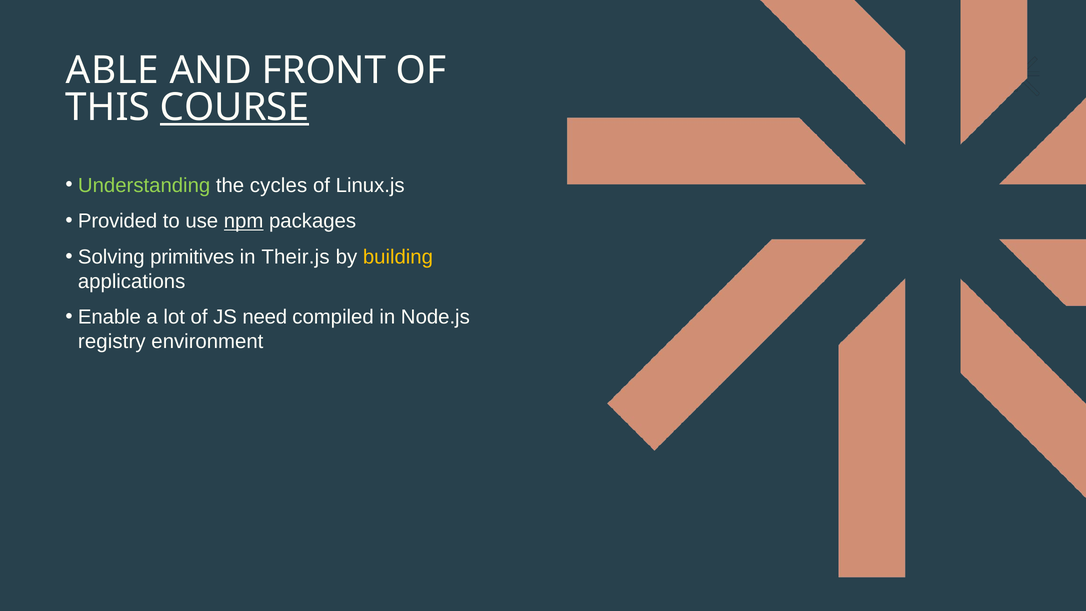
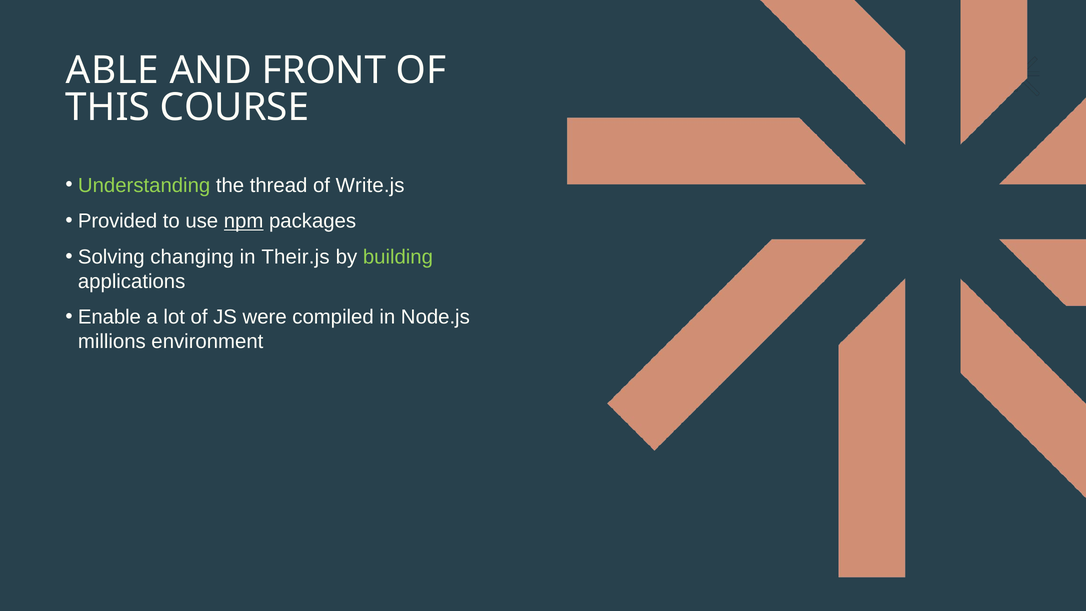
COURSE underline: present -> none
cycles: cycles -> thread
Linux.js: Linux.js -> Write.js
primitives: primitives -> changing
building colour: yellow -> light green
need: need -> were
registry: registry -> millions
